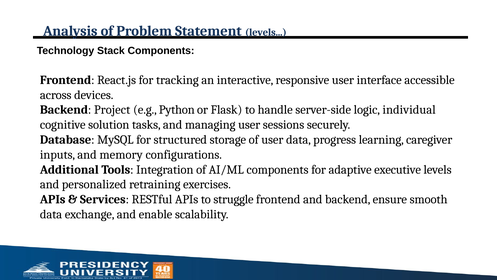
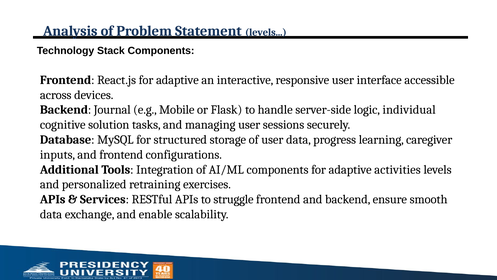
React.js for tracking: tracking -> adaptive
Project: Project -> Journal
Python: Python -> Mobile
and memory: memory -> frontend
executive: executive -> activities
